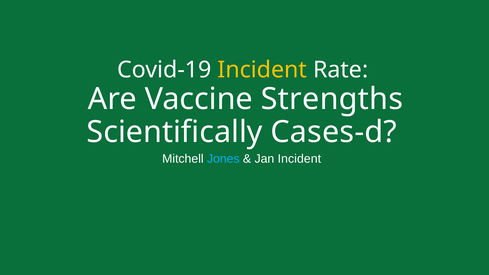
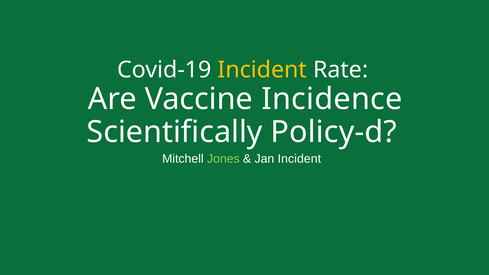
Strengths: Strengths -> Incidence
Cases-d: Cases-d -> Policy-d
Jones colour: light blue -> light green
